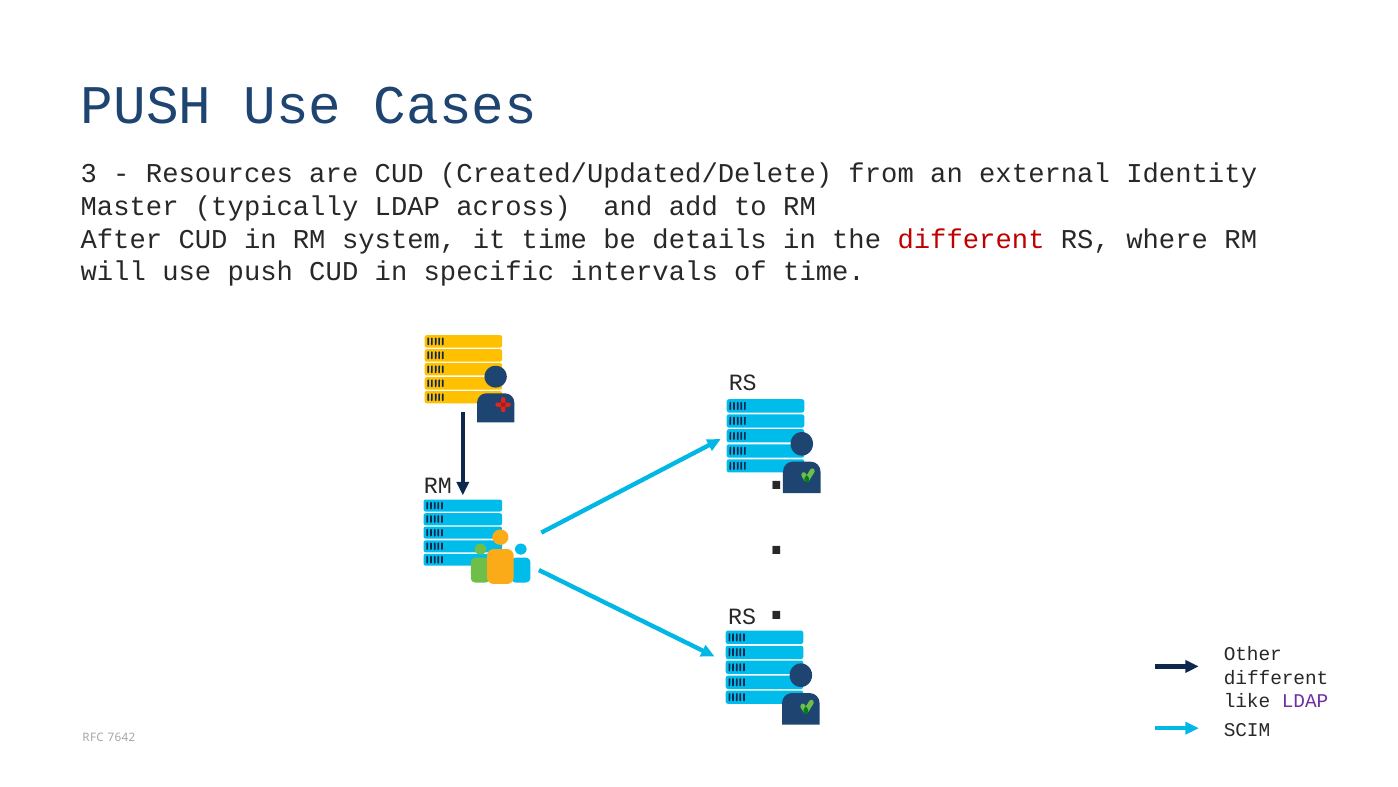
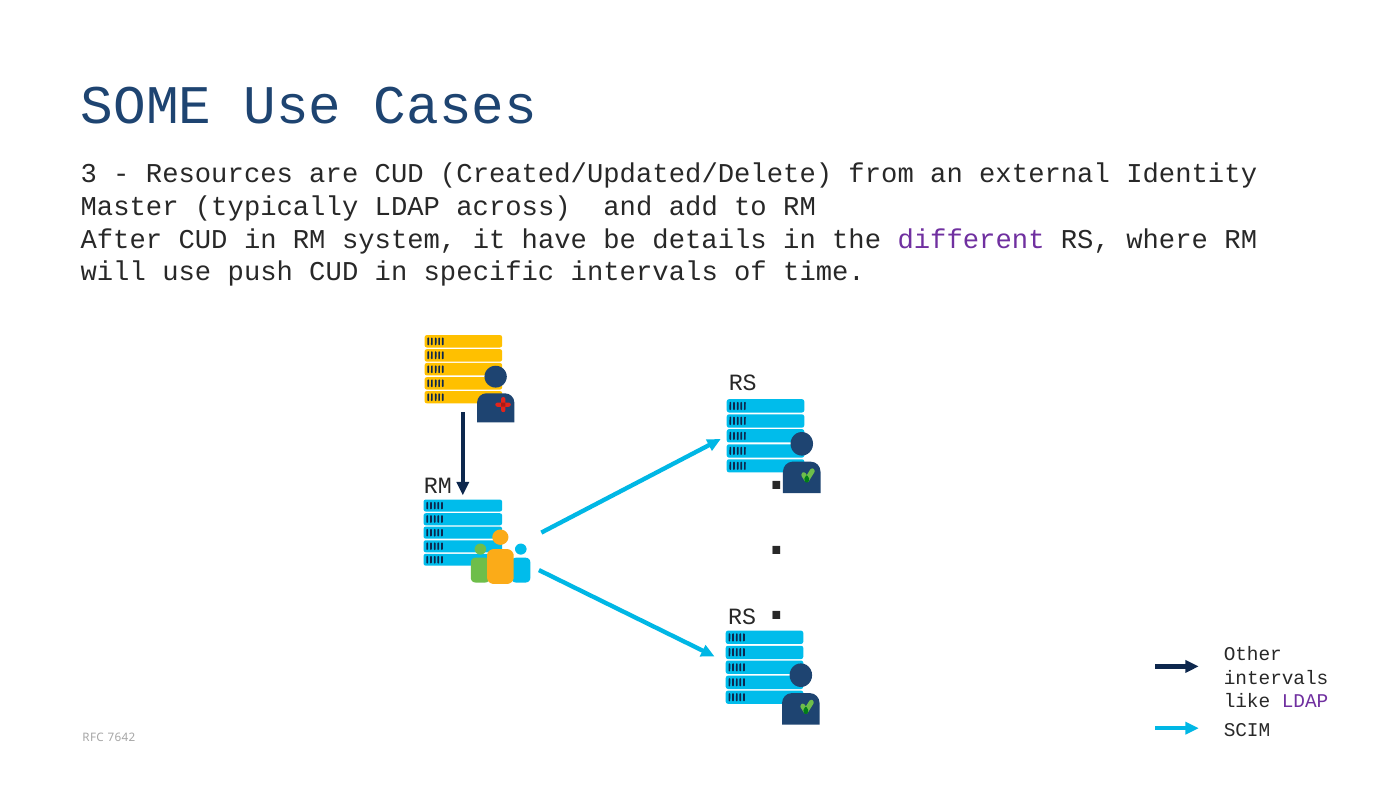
PUSH at (146, 106): PUSH -> SOME
it time: time -> have
different at (971, 239) colour: red -> purple
different at (1276, 677): different -> intervals
